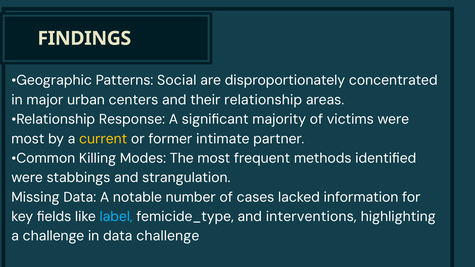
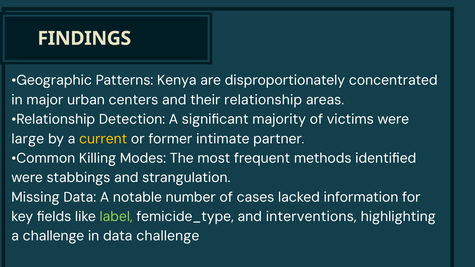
Social: Social -> Kenya
Response: Response -> Detection
most at (28, 139): most -> large
label colour: light blue -> light green
